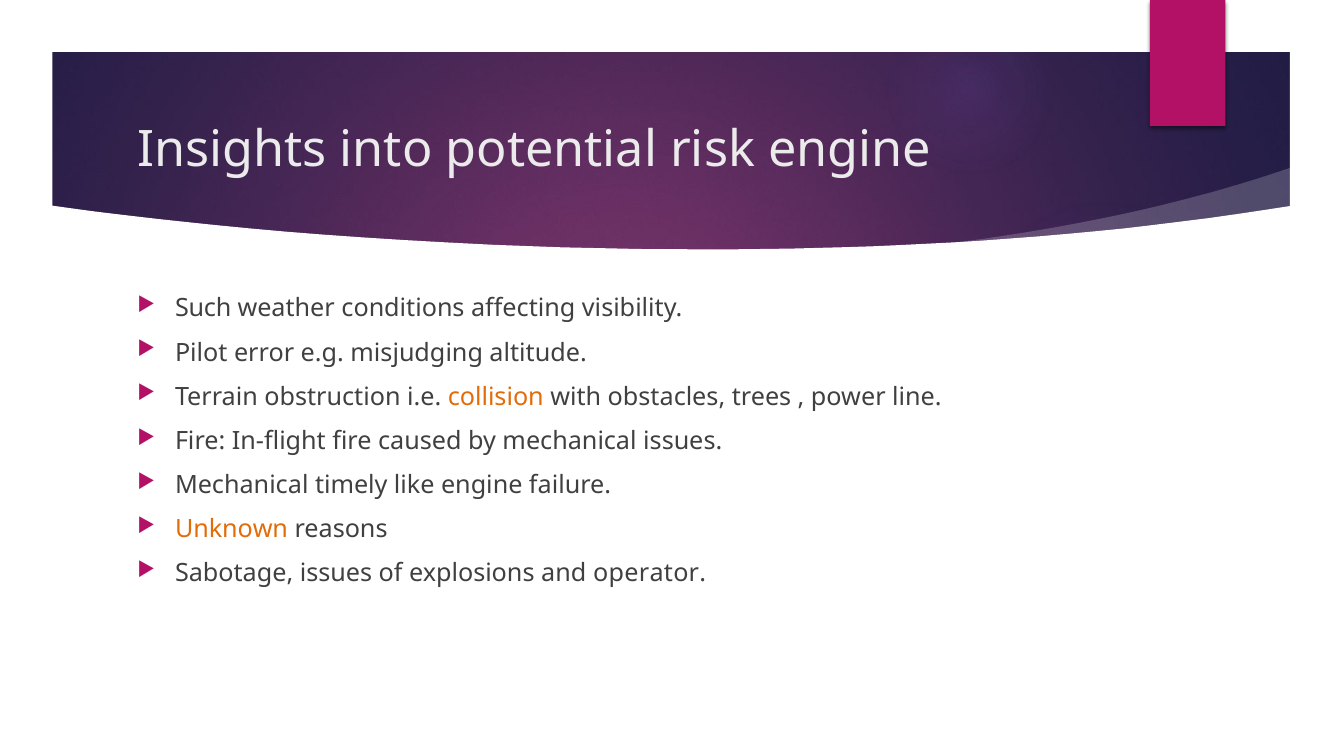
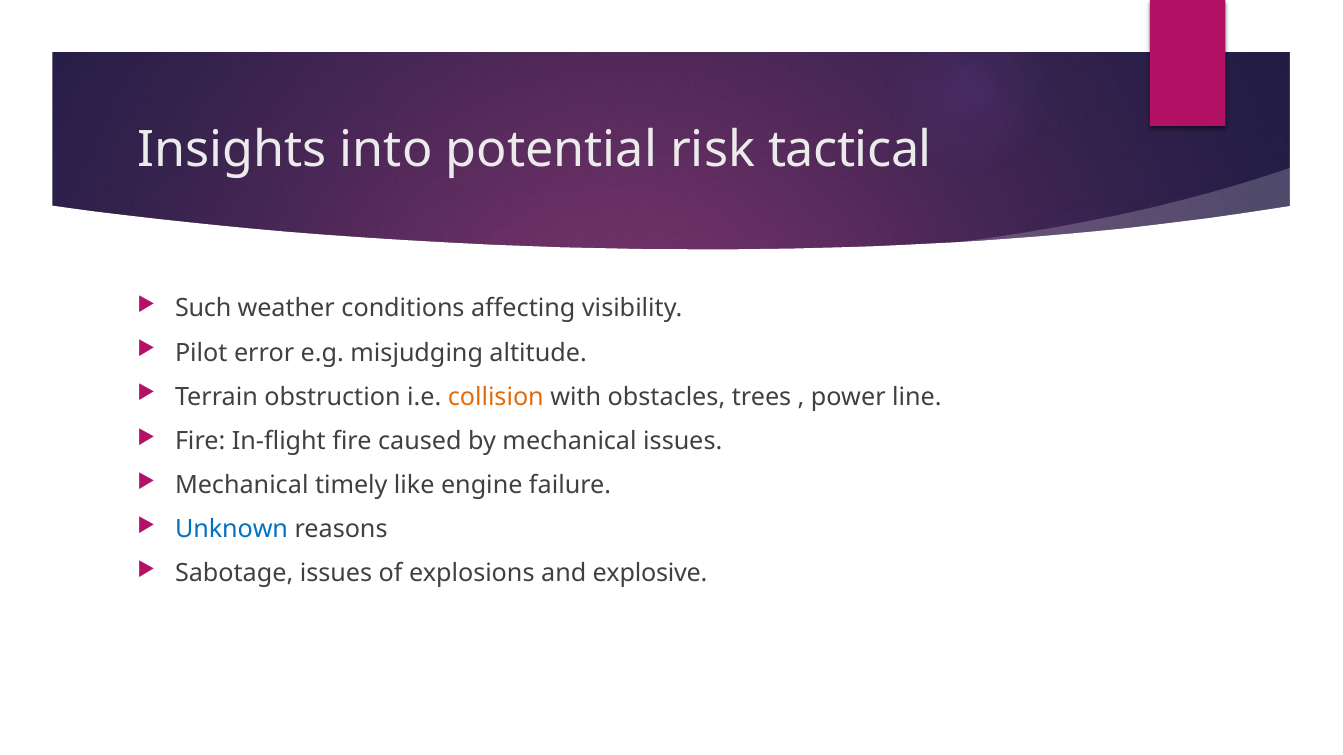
risk engine: engine -> tactical
Unknown colour: orange -> blue
operator: operator -> explosive
